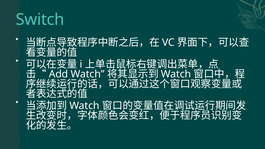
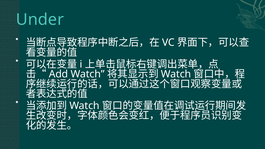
Switch: Switch -> Under
